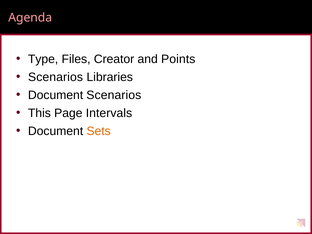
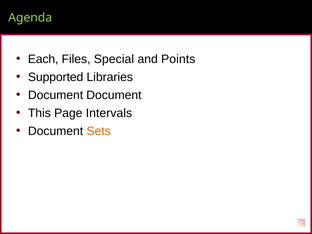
Agenda colour: pink -> light green
Type: Type -> Each
Creator: Creator -> Special
Scenarios at (56, 77): Scenarios -> Supported
Document Scenarios: Scenarios -> Document
